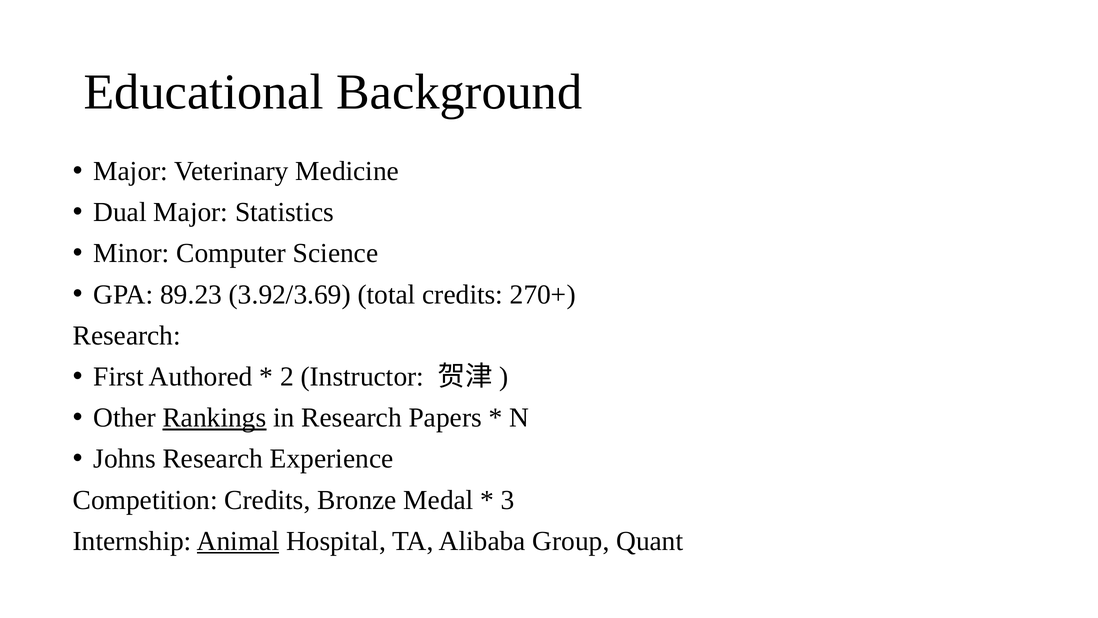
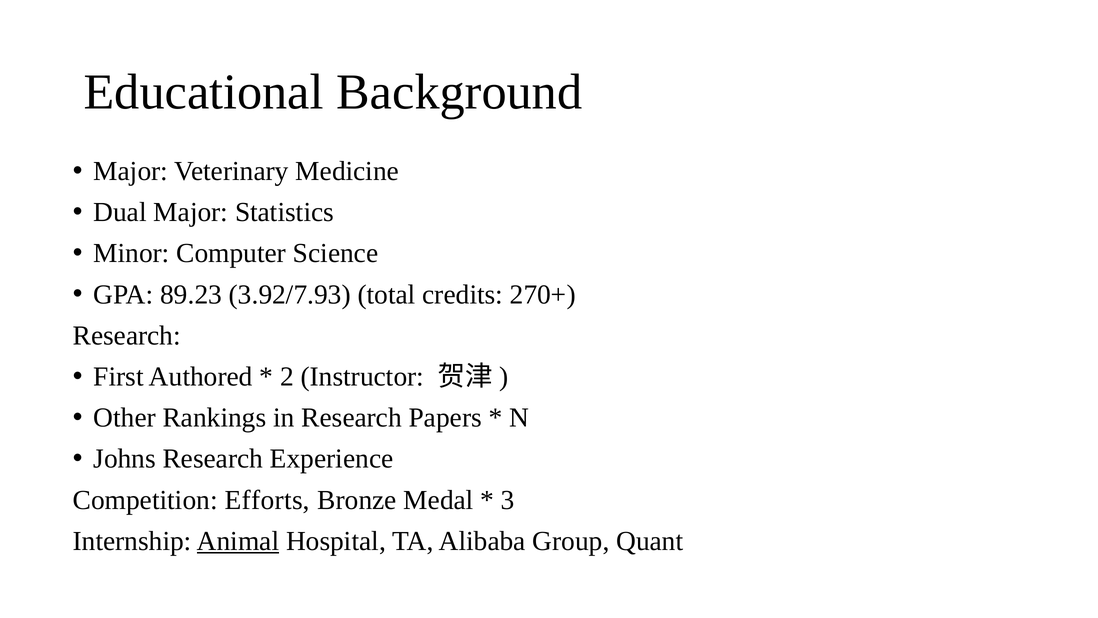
3.92/3.69: 3.92/3.69 -> 3.92/7.93
Rankings underline: present -> none
Competition Credits: Credits -> Efforts
